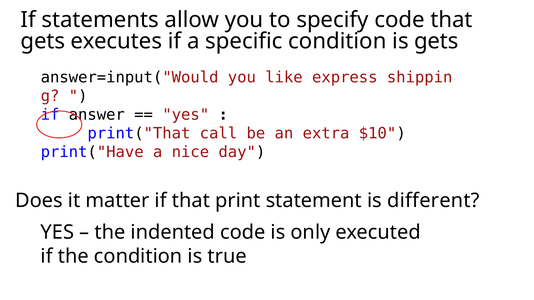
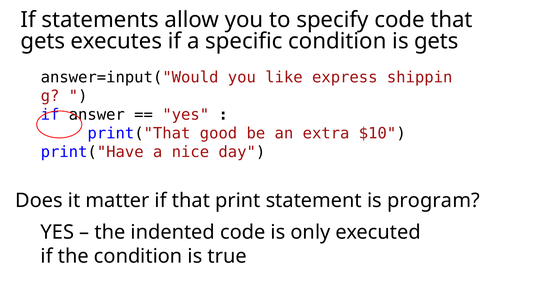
call: call -> good
different: different -> program
